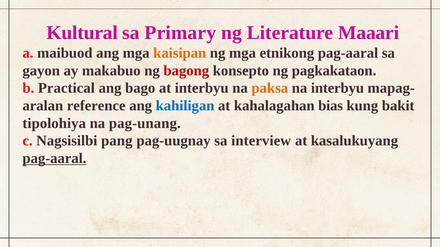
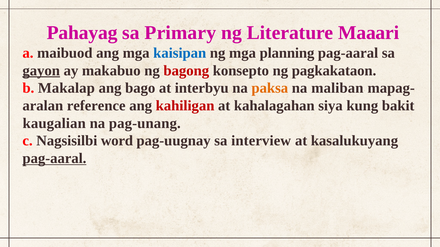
Kultural: Kultural -> Pahayag
kaisipan colour: orange -> blue
etnikong: etnikong -> planning
gayon underline: none -> present
Practical: Practical -> Makalap
na interbyu: interbyu -> maliban
kahiligan colour: blue -> red
bias: bias -> siya
tipolohiya: tipolohiya -> kaugalian
pang: pang -> word
